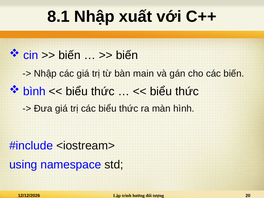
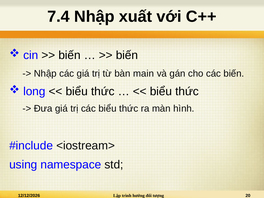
8.1: 8.1 -> 7.4
bình: bình -> long
